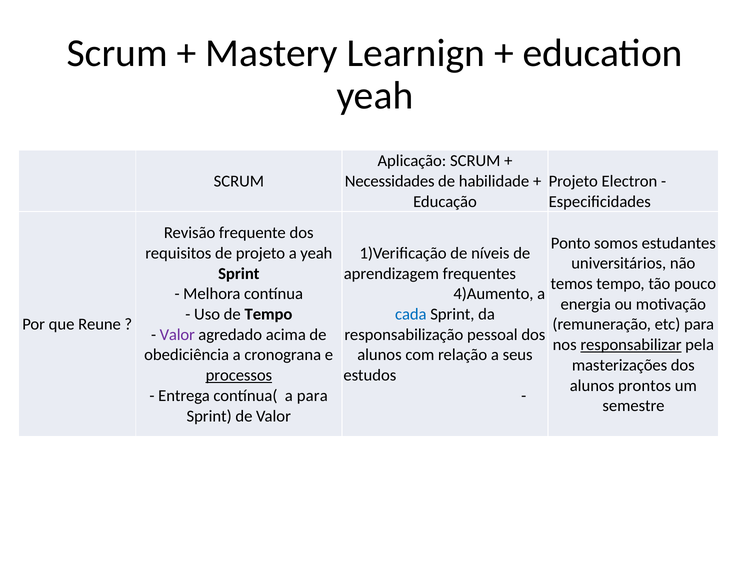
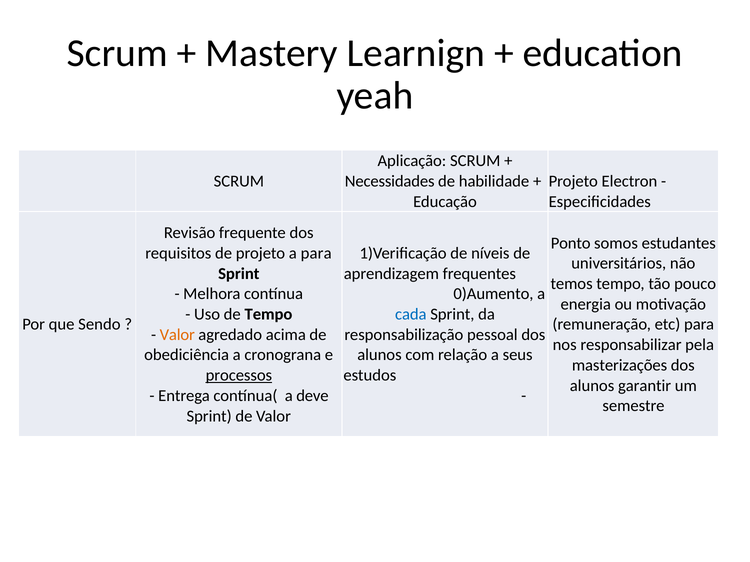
a yeah: yeah -> para
4)Aumento: 4)Aumento -> 0)Aumento
Reune: Reune -> Sendo
Valor at (177, 335) colour: purple -> orange
responsabilizar underline: present -> none
prontos: prontos -> garantir
a para: para -> deve
